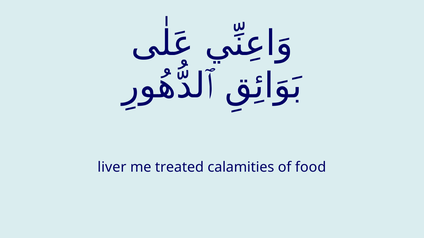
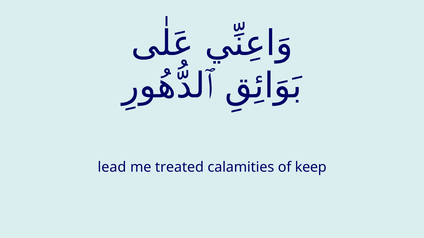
liver: liver -> lead
food: food -> keep
